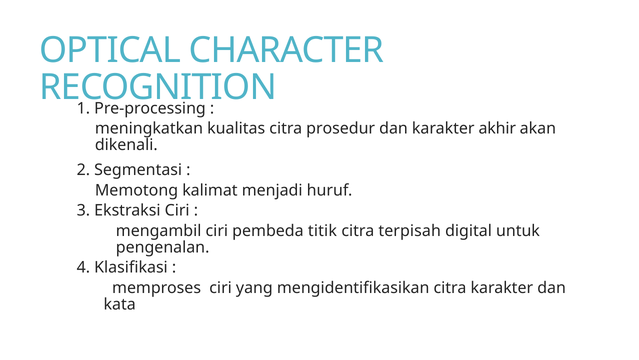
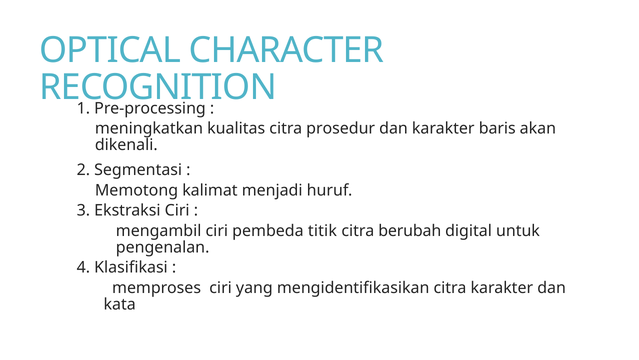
akhir: akhir -> baris
terpisah: terpisah -> berubah
